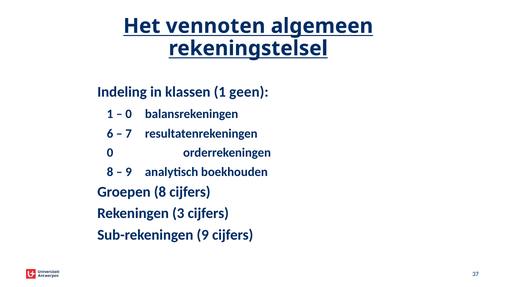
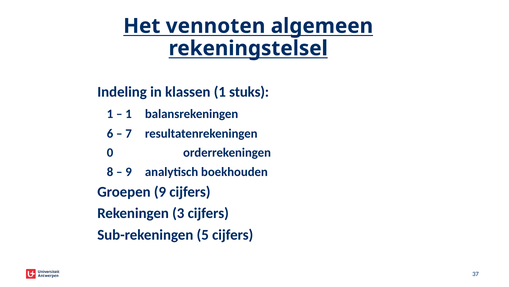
geen: geen -> stuks
0 at (129, 114): 0 -> 1
Groepen 8: 8 -> 9
Sub-rekeningen 9: 9 -> 5
